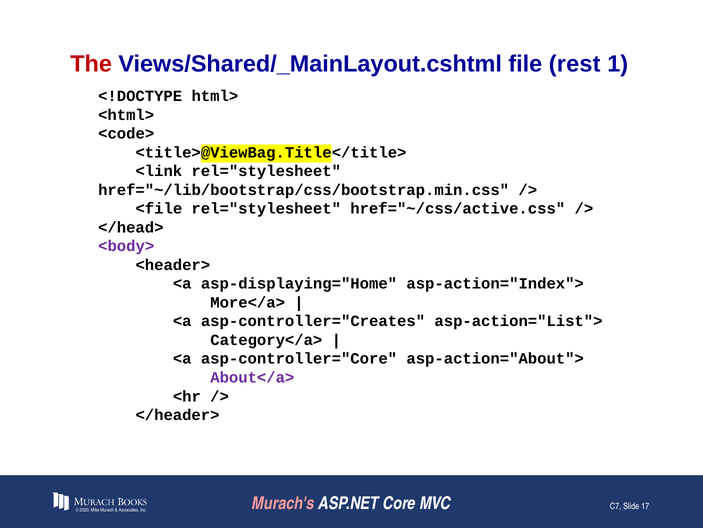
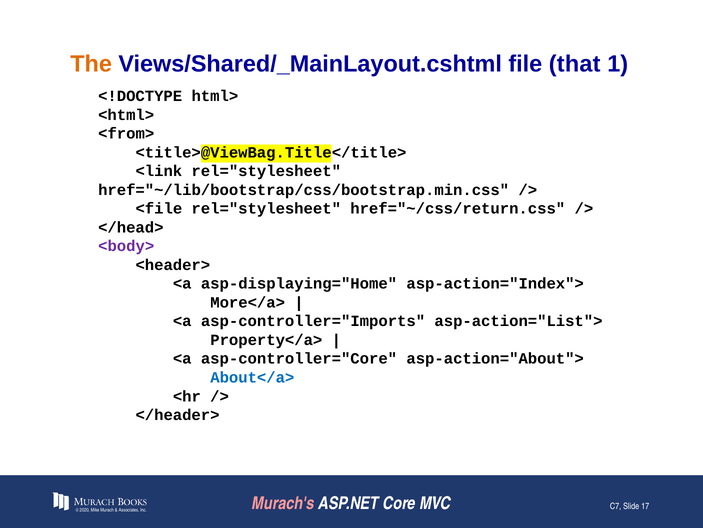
The colour: red -> orange
rest: rest -> that
<code>: <code> -> <from>
href="~/css/active.css: href="~/css/active.css -> href="~/css/return.css
asp-controller="Creates: asp-controller="Creates -> asp-controller="Imports
Category</a>: Category</a> -> Property</a>
About</a> colour: purple -> blue
